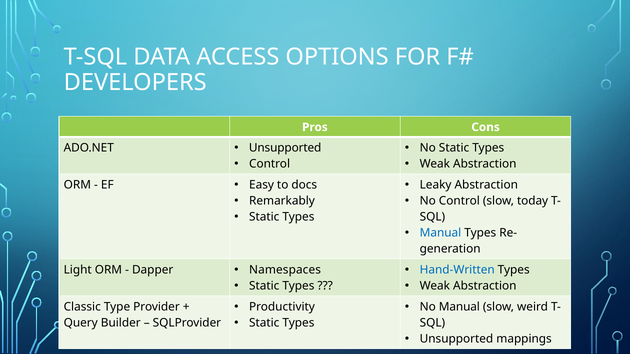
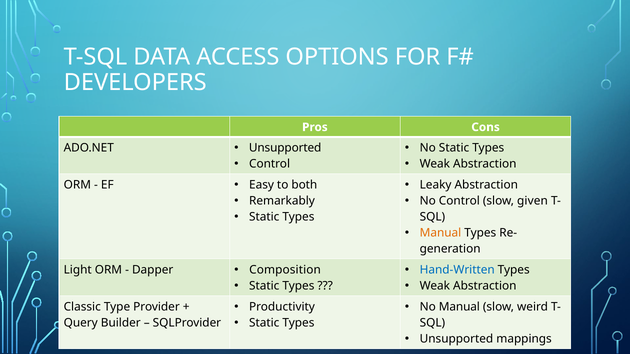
docs: docs -> both
today: today -> given
Manual at (440, 233) colour: blue -> orange
Namespaces: Namespaces -> Composition
